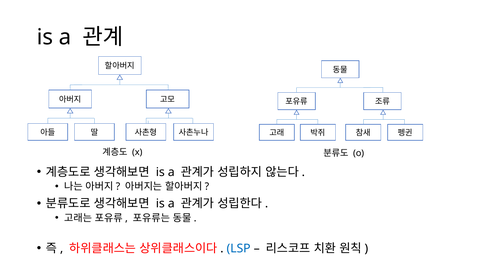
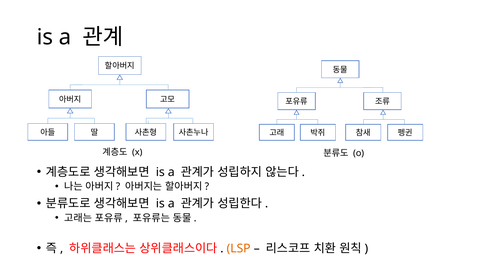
LSP colour: blue -> orange
